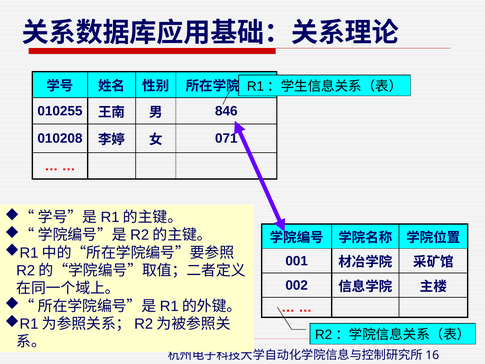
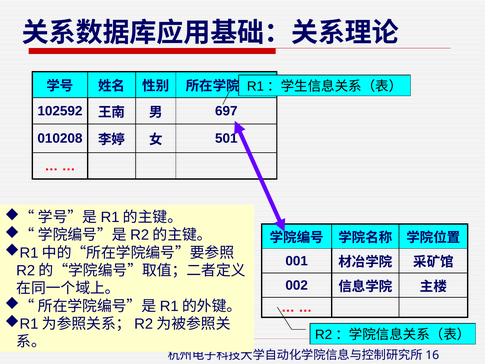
010255: 010255 -> 102592
846: 846 -> 697
071: 071 -> 501
